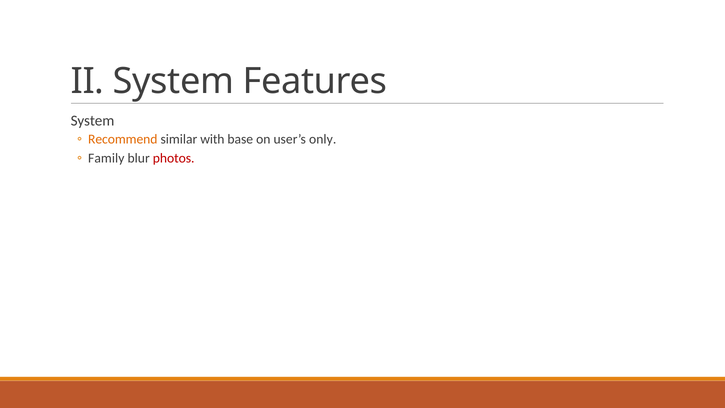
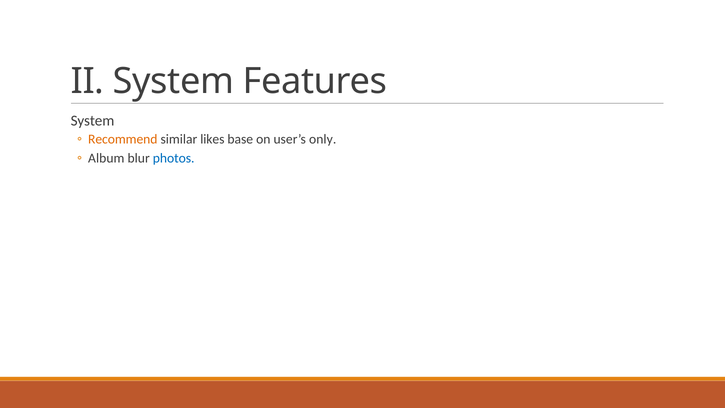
with: with -> likes
Family: Family -> Album
photos colour: red -> blue
